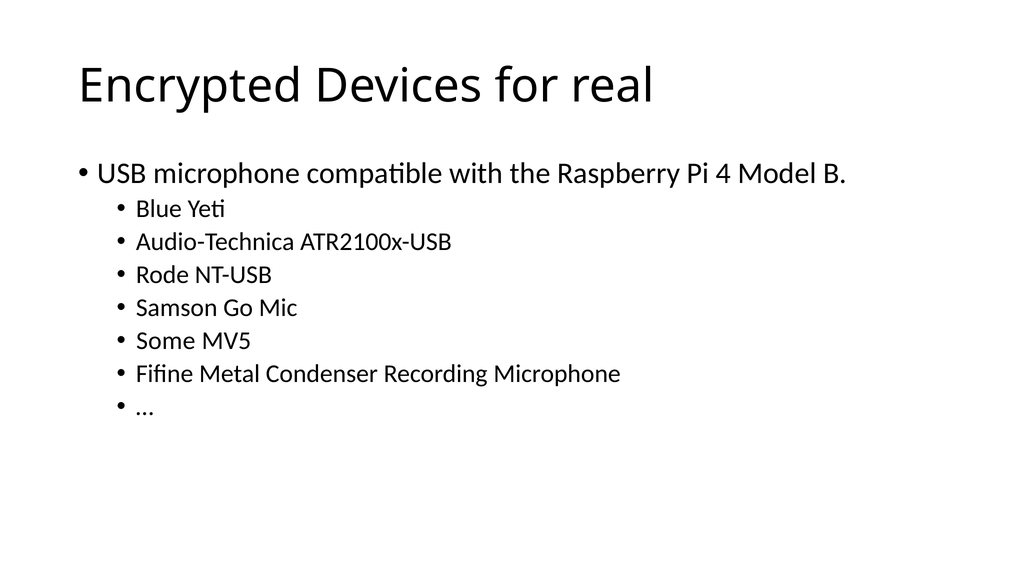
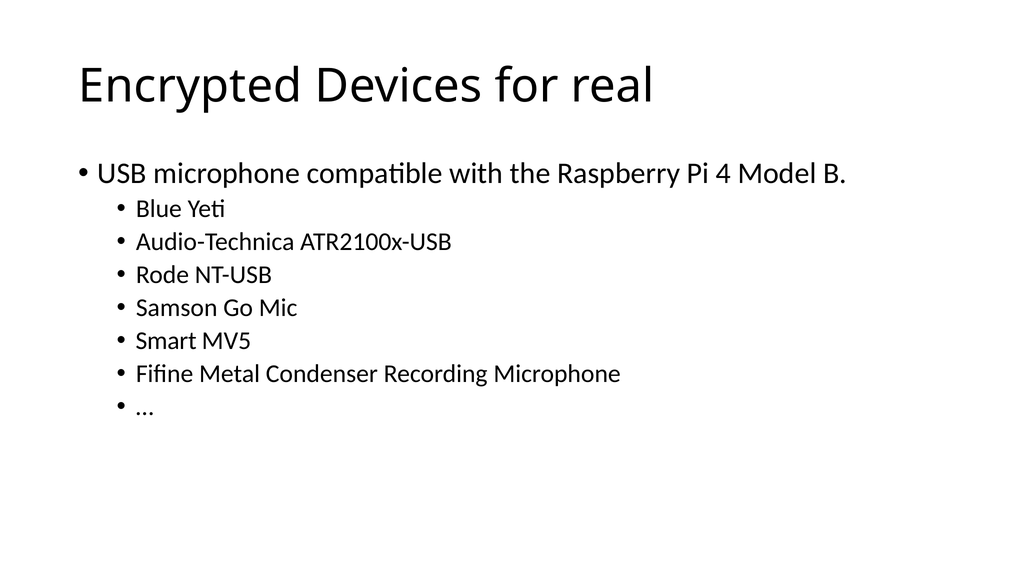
Some: Some -> Smart
